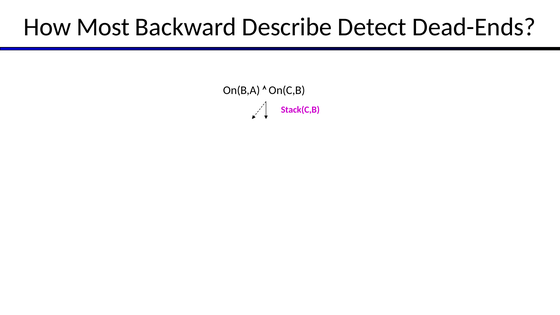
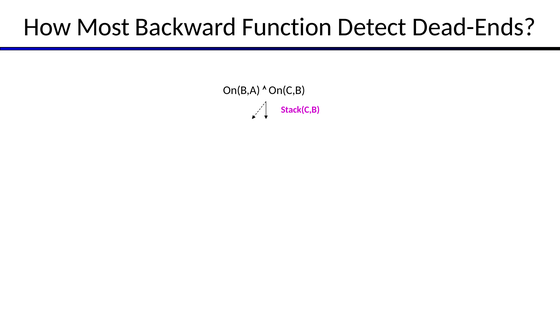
Describe: Describe -> Function
